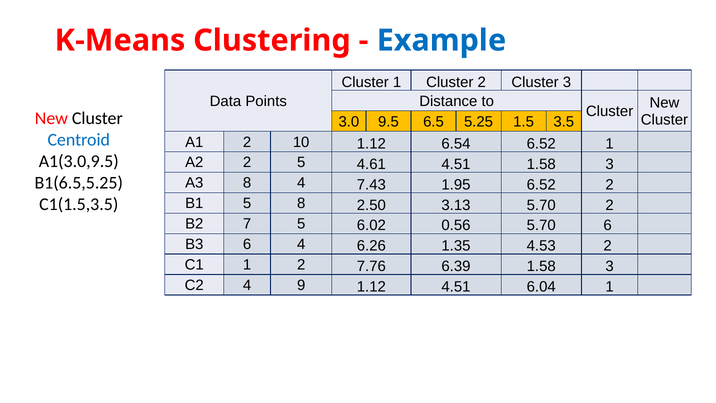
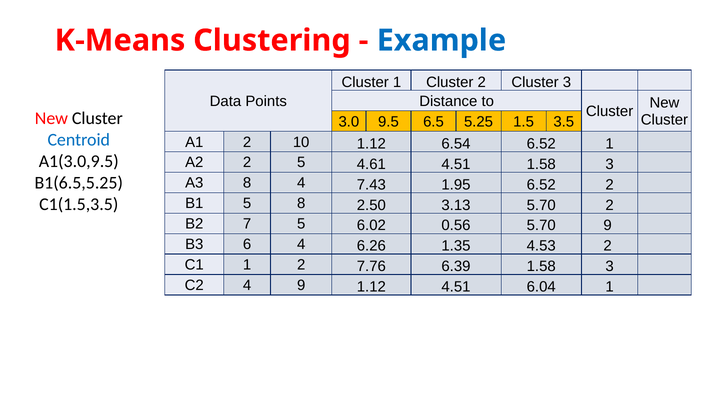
5.70 6: 6 -> 9
